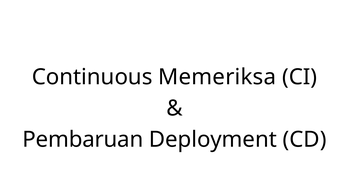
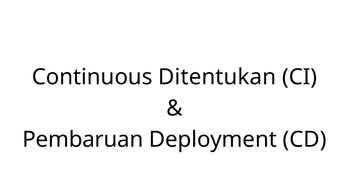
Memeriksa: Memeriksa -> Ditentukan
